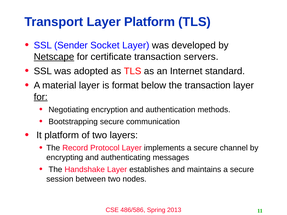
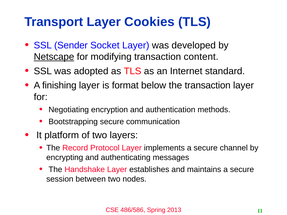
Layer Platform: Platform -> Cookies
certificate: certificate -> modifying
servers: servers -> content
material: material -> finishing
for at (41, 97) underline: present -> none
